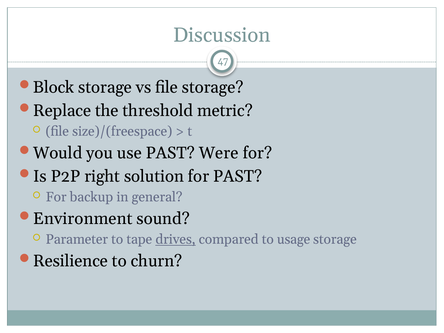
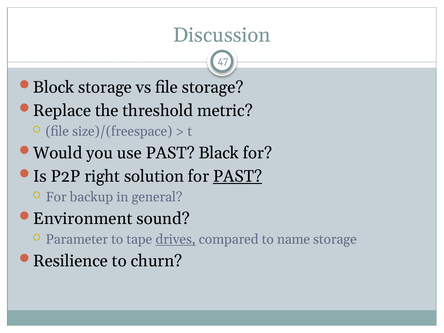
Were: Were -> Black
PAST at (238, 176) underline: none -> present
usage: usage -> name
